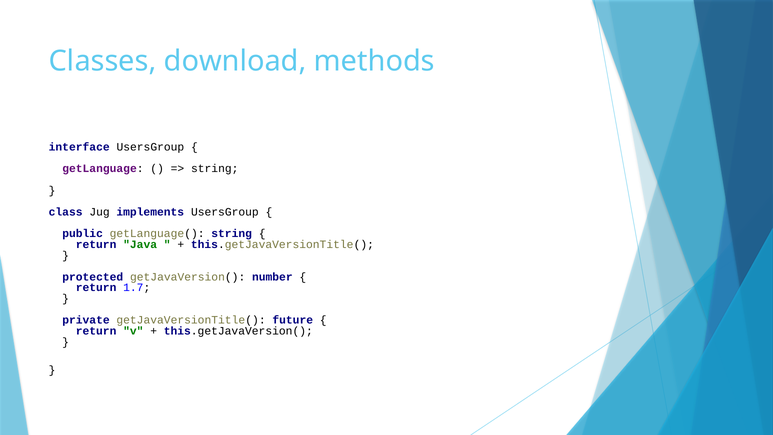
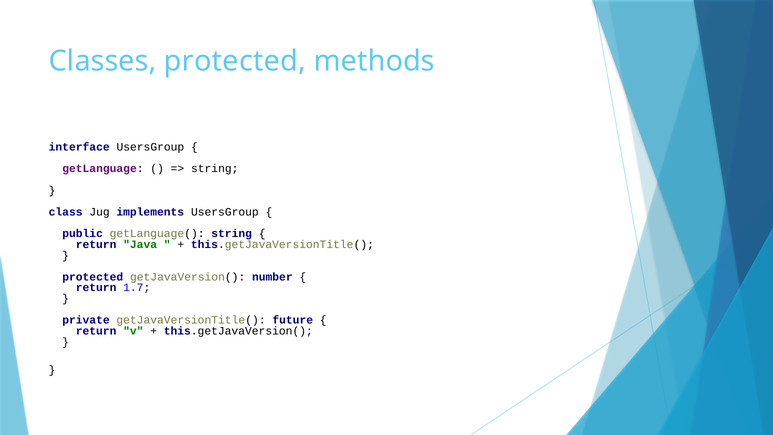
Classes download: download -> protected
